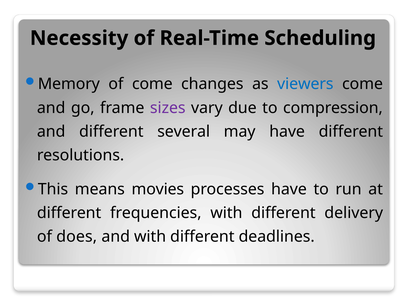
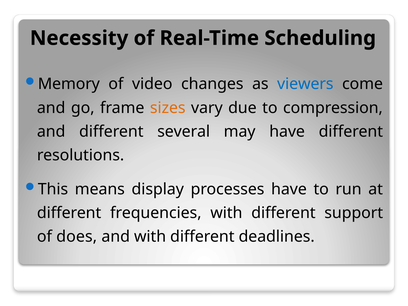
of come: come -> video
sizes colour: purple -> orange
movies: movies -> display
delivery: delivery -> support
